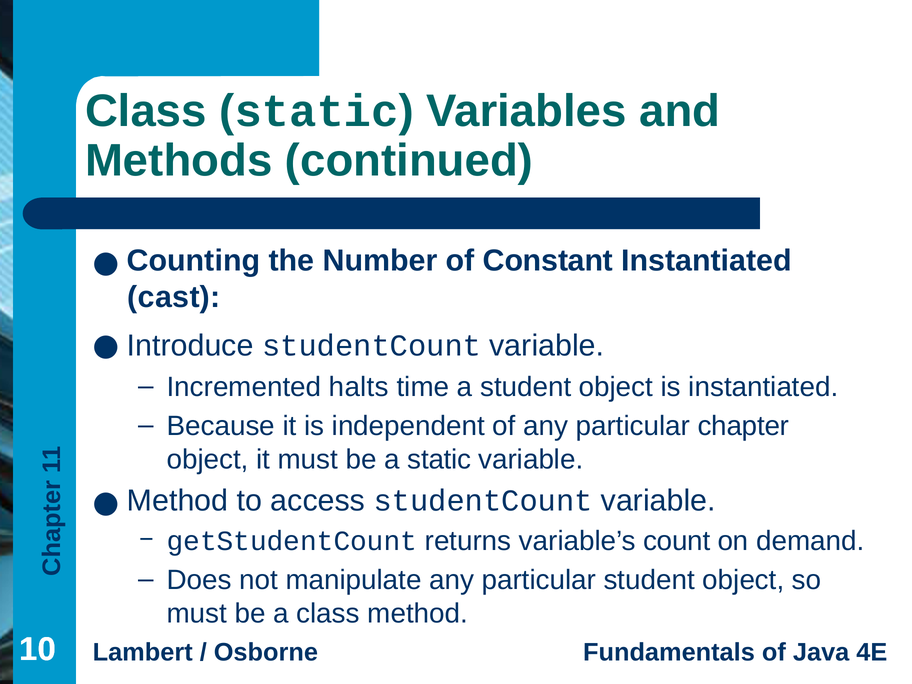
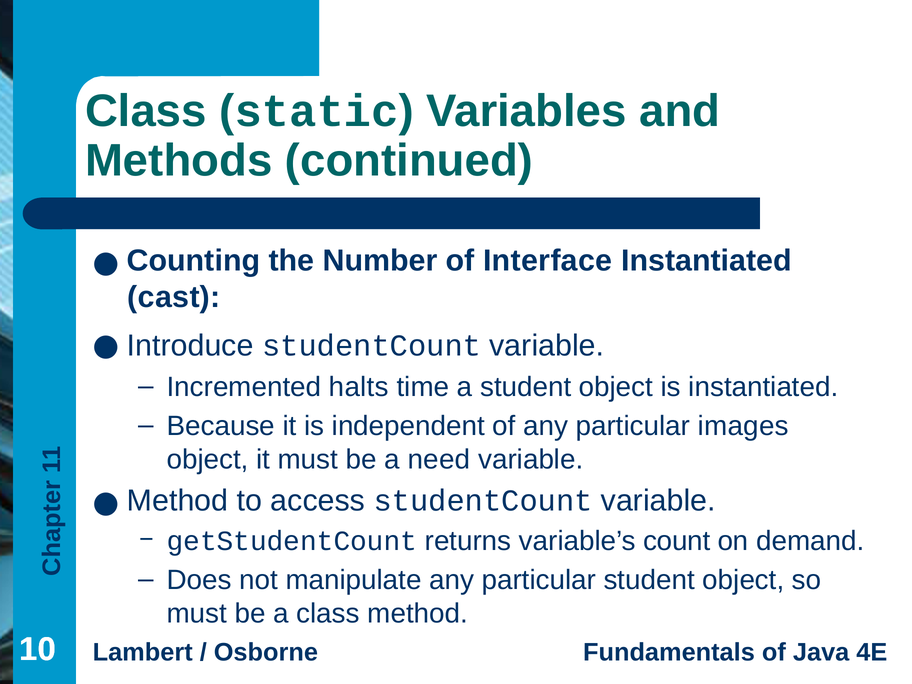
Constant: Constant -> Interface
chapter: chapter -> images
a static: static -> need
